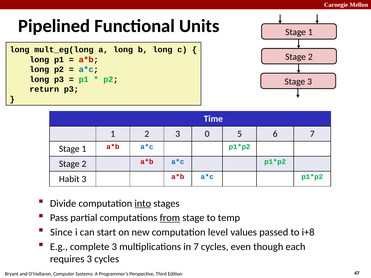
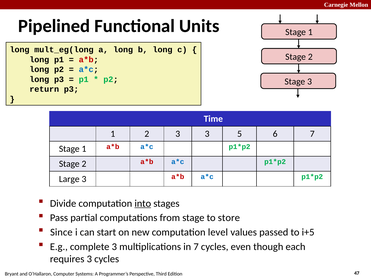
3 0: 0 -> 3
Habit: Habit -> Large
from underline: present -> none
temp: temp -> store
i+8: i+8 -> i+5
